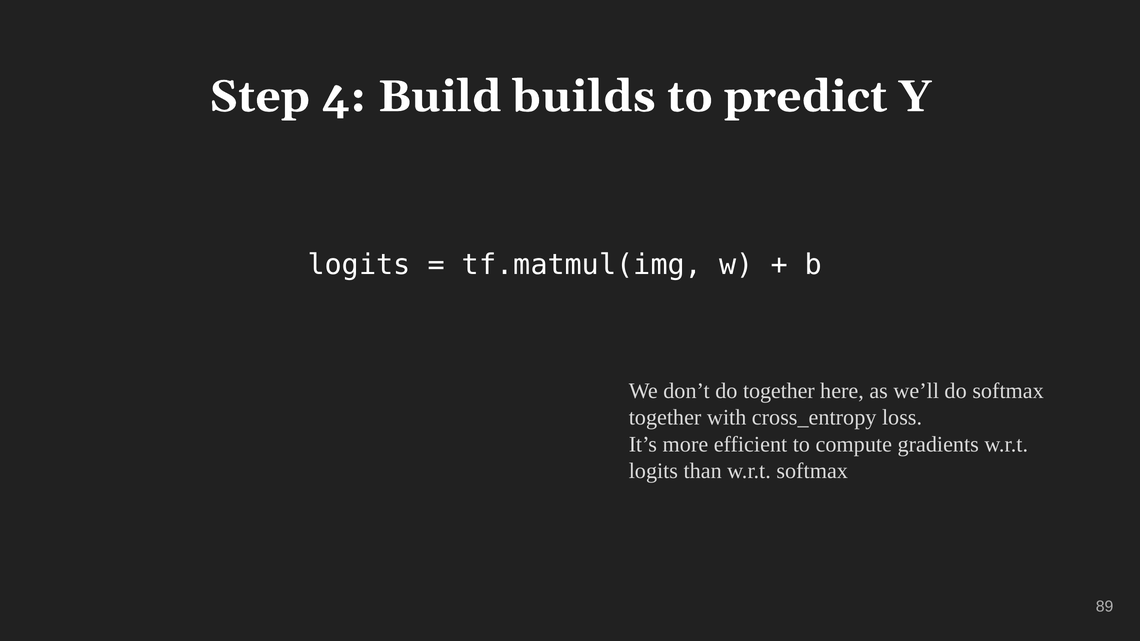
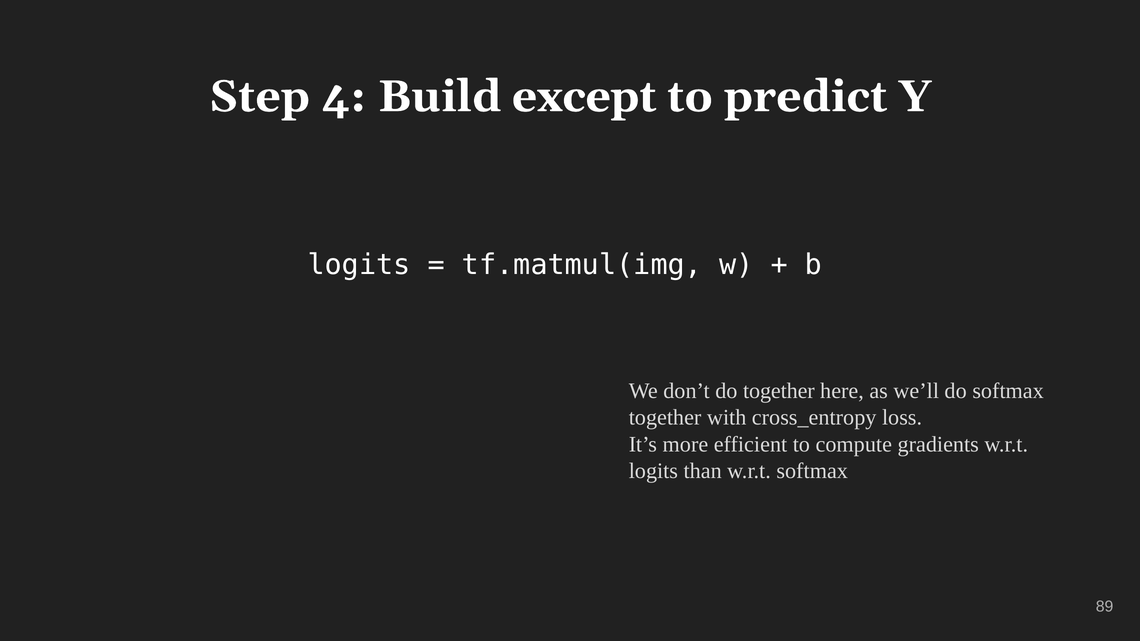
builds: builds -> except
